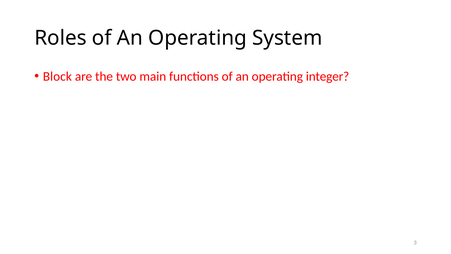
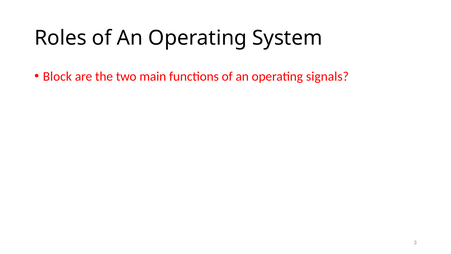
integer: integer -> signals
